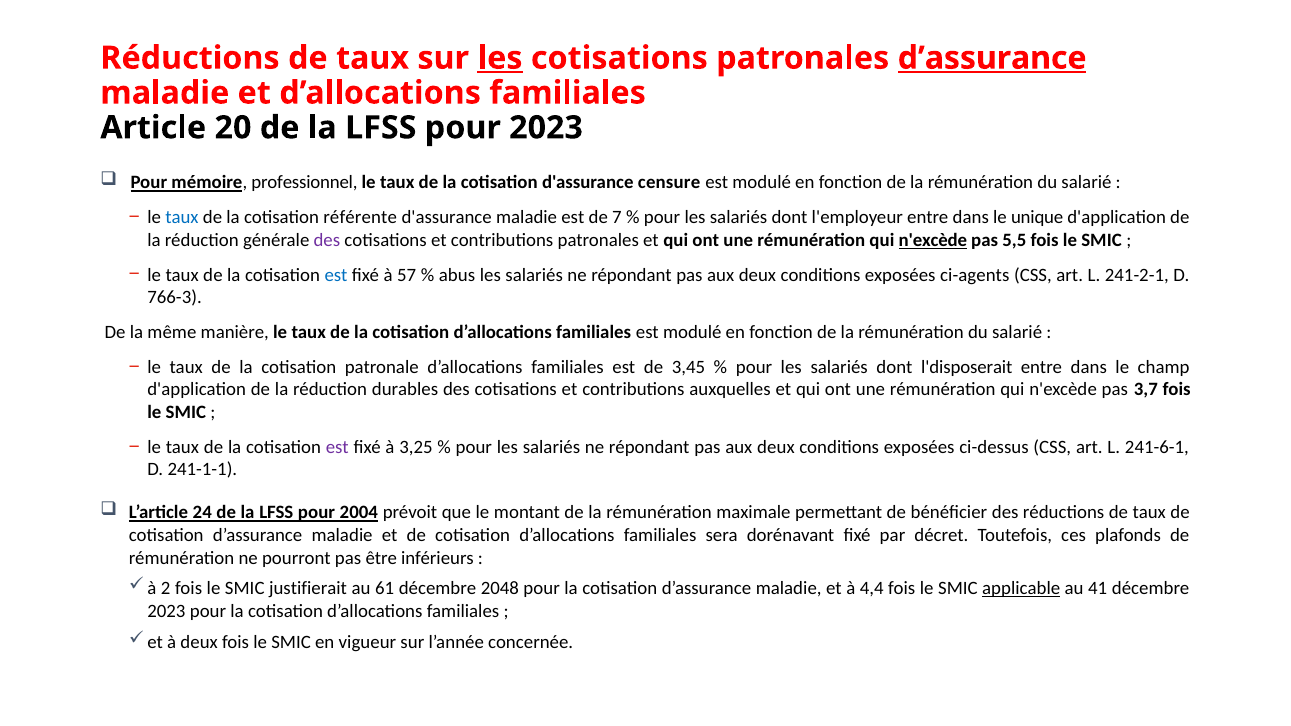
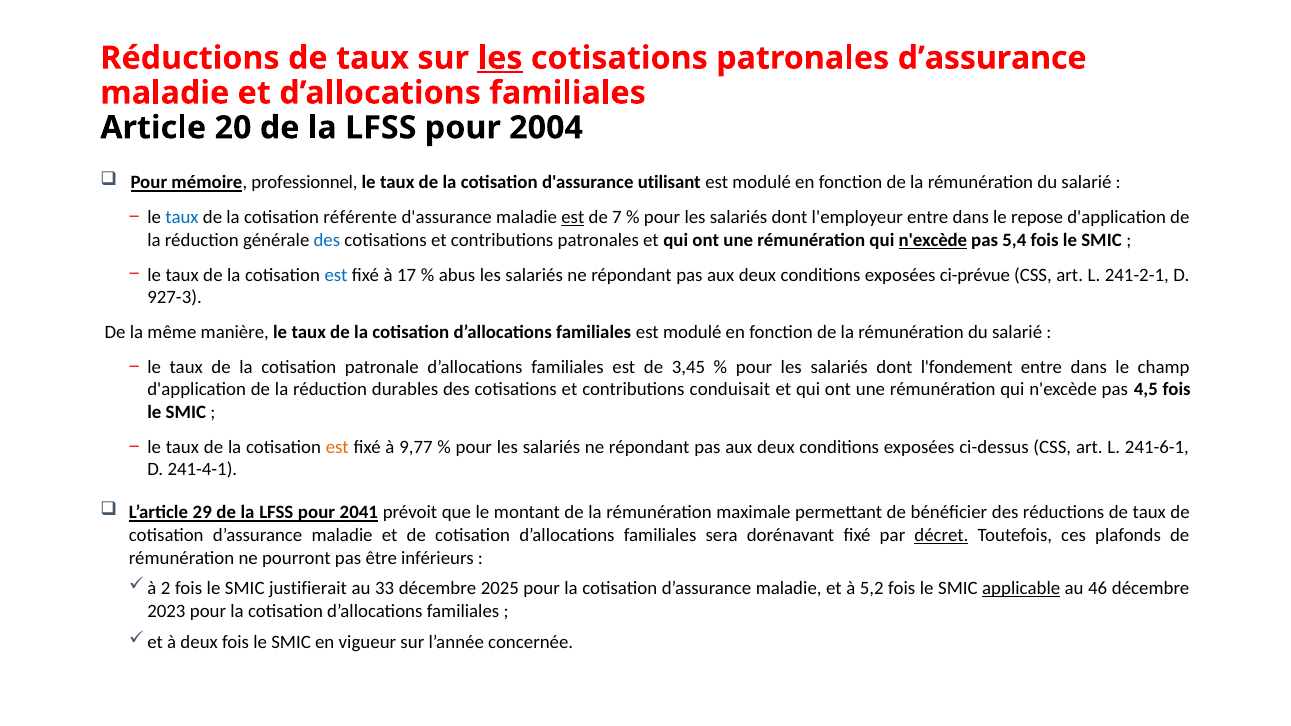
d’assurance at (992, 58) underline: present -> none
pour 2023: 2023 -> 2004
censure: censure -> utilisant
est at (573, 218) underline: none -> present
unique: unique -> repose
des at (327, 240) colour: purple -> blue
5,5: 5,5 -> 5,4
57: 57 -> 17
ci-agents: ci-agents -> ci-prévue
766-3: 766-3 -> 927-3
l'disposerait: l'disposerait -> l'fondement
auxquelles: auxquelles -> conduisait
3,7: 3,7 -> 4,5
est at (337, 447) colour: purple -> orange
3,25: 3,25 -> 9,77
241-1-1: 241-1-1 -> 241-4-1
24: 24 -> 29
2004: 2004 -> 2041
décret underline: none -> present
61: 61 -> 33
2048: 2048 -> 2025
4,4: 4,4 -> 5,2
41: 41 -> 46
